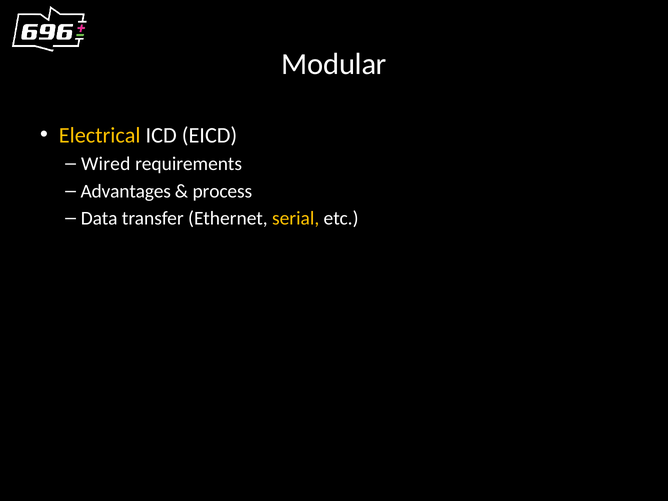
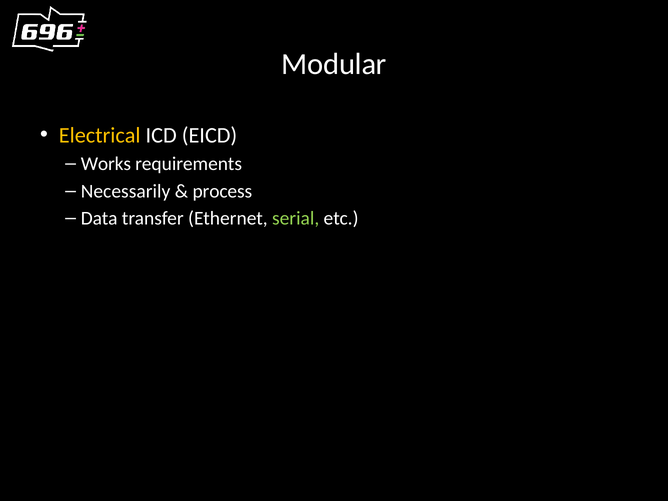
Wired: Wired -> Works
Advantages: Advantages -> Necessarily
serial colour: yellow -> light green
